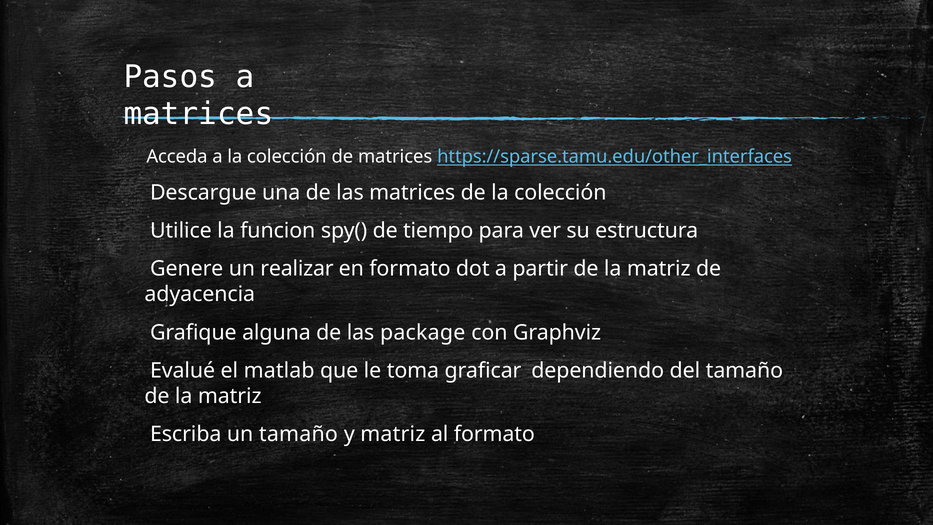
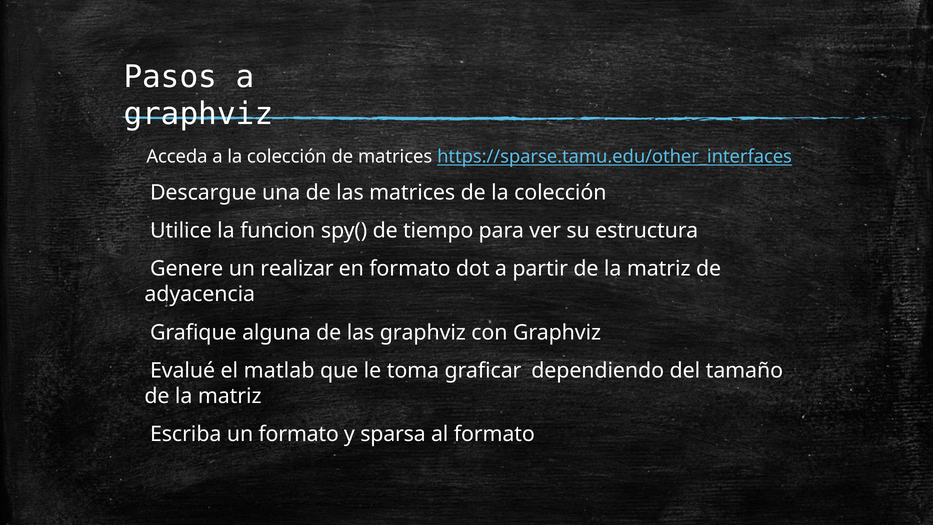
matrices at (198, 114): matrices -> graphviz
las package: package -> graphviz
un tamaño: tamaño -> formato
y matriz: matriz -> sparsa
